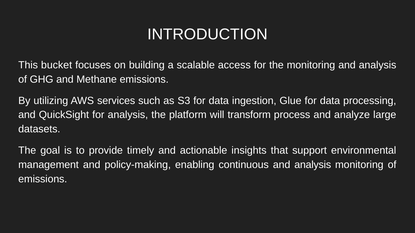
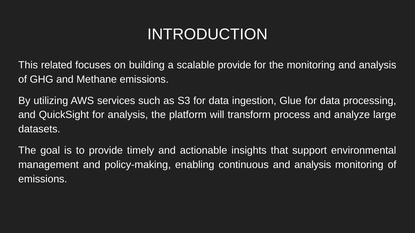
bucket: bucket -> related
scalable access: access -> provide
